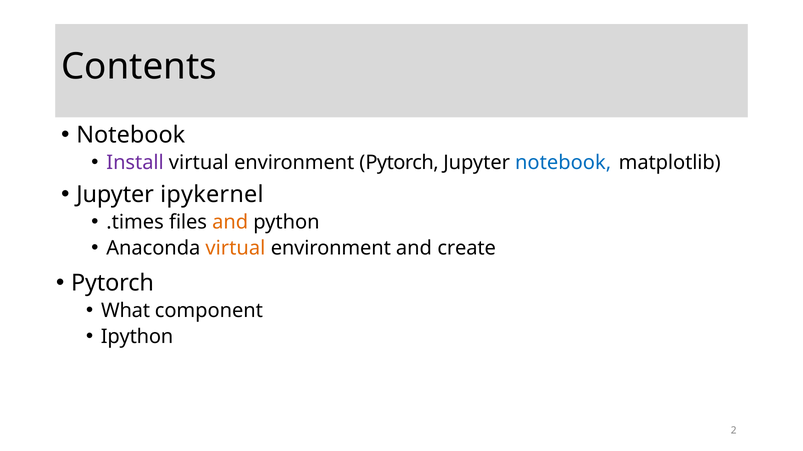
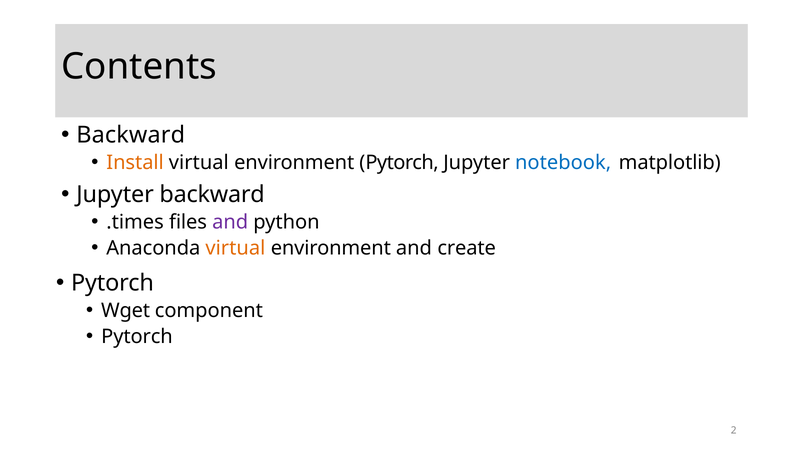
Notebook at (131, 135): Notebook -> Backward
Install colour: purple -> orange
Jupyter ipykernel: ipykernel -> backward
and at (230, 223) colour: orange -> purple
What: What -> Wget
Ipython at (137, 337): Ipython -> Pytorch
